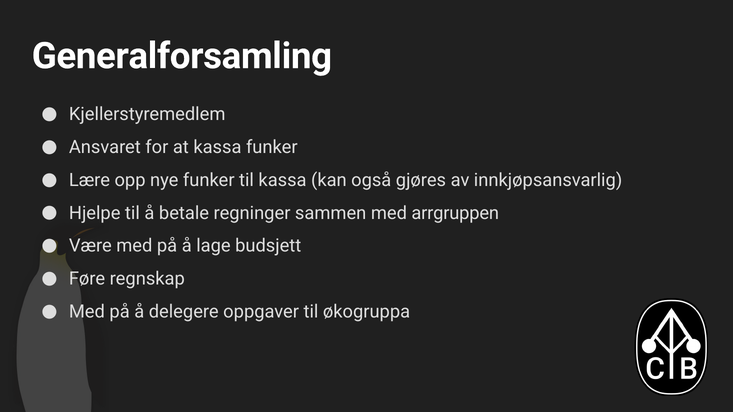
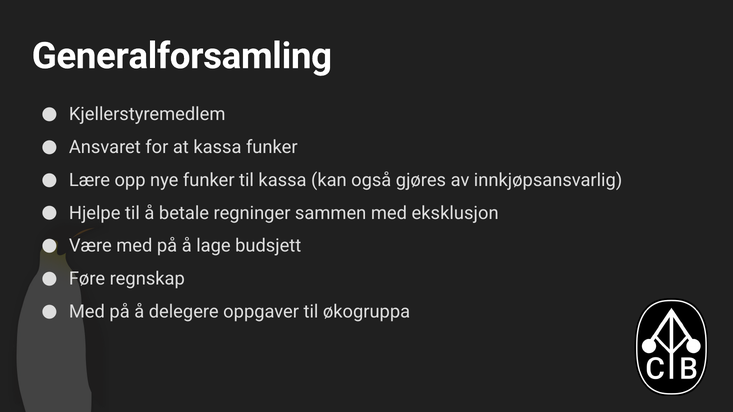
arrgruppen: arrgruppen -> eksklusjon
